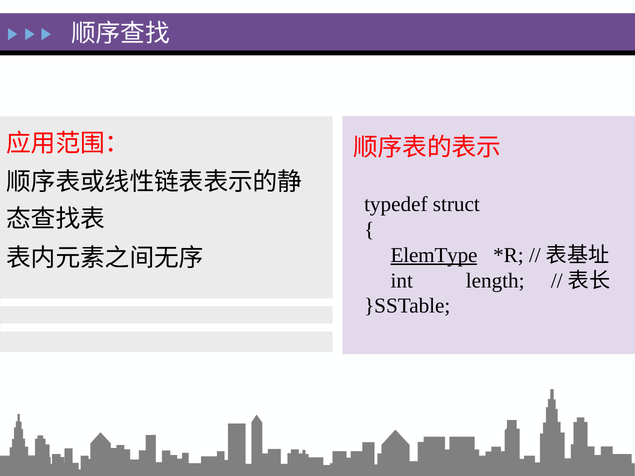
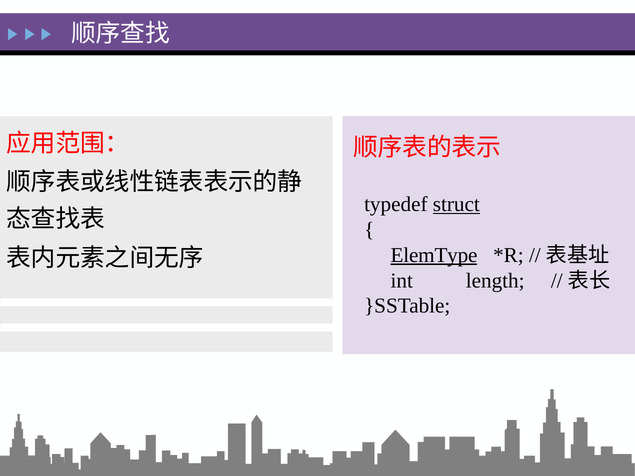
struct underline: none -> present
